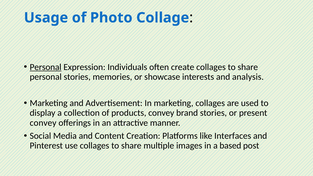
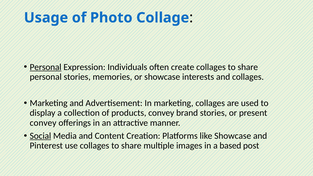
and analysis: analysis -> collages
Social underline: none -> present
like Interfaces: Interfaces -> Showcase
